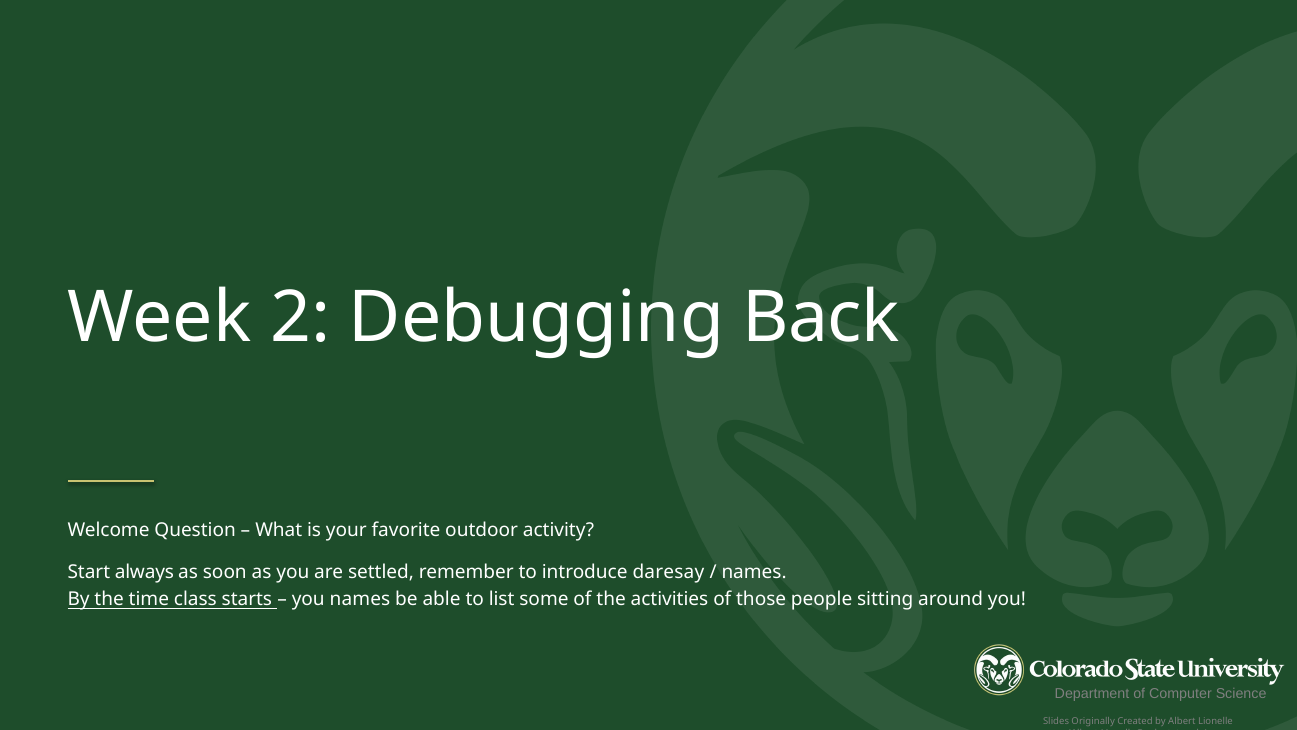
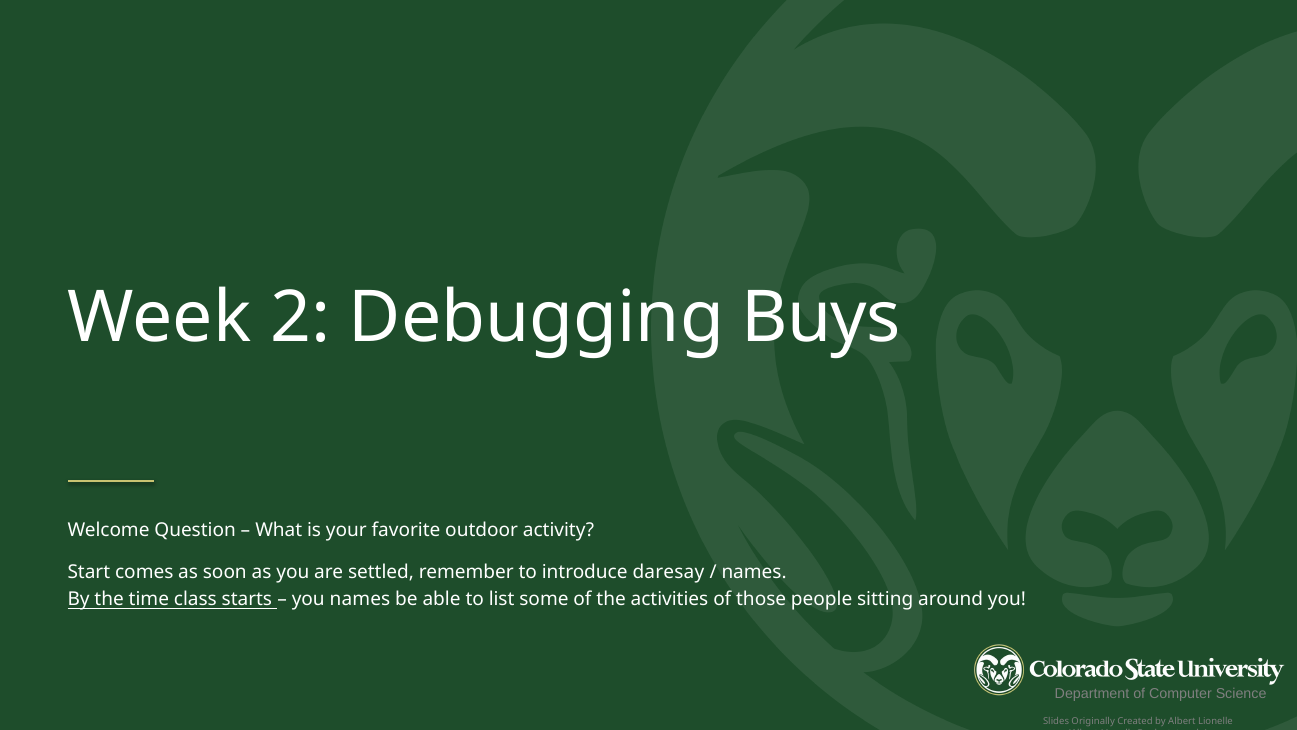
Back: Back -> Buys
always: always -> comes
